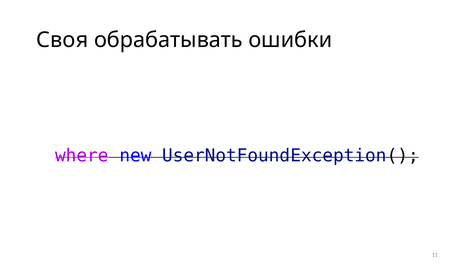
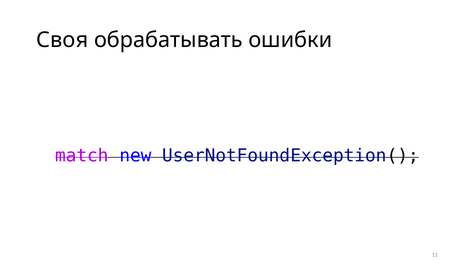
where: where -> match
